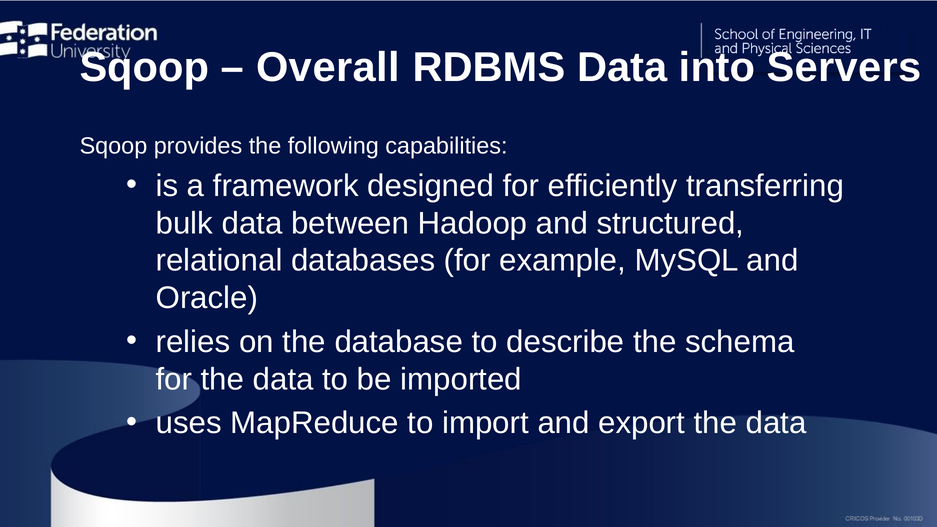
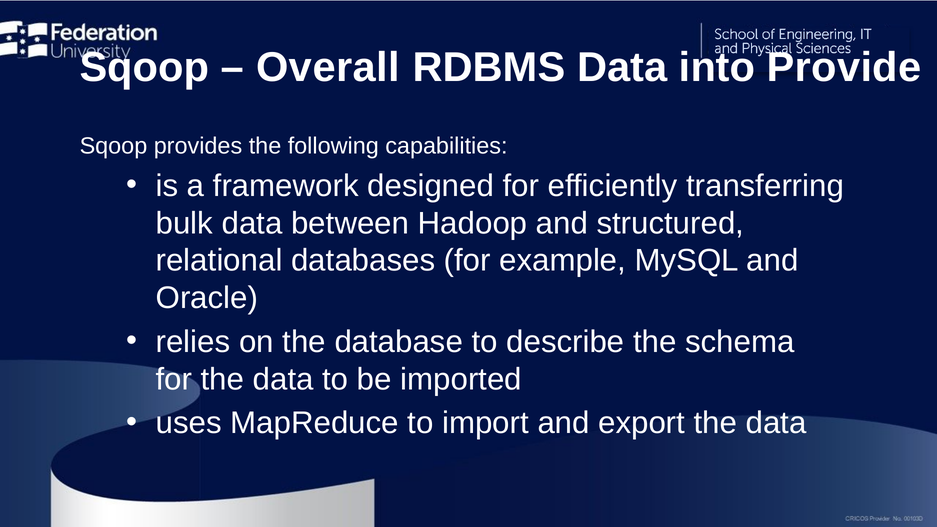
Servers: Servers -> Provide
